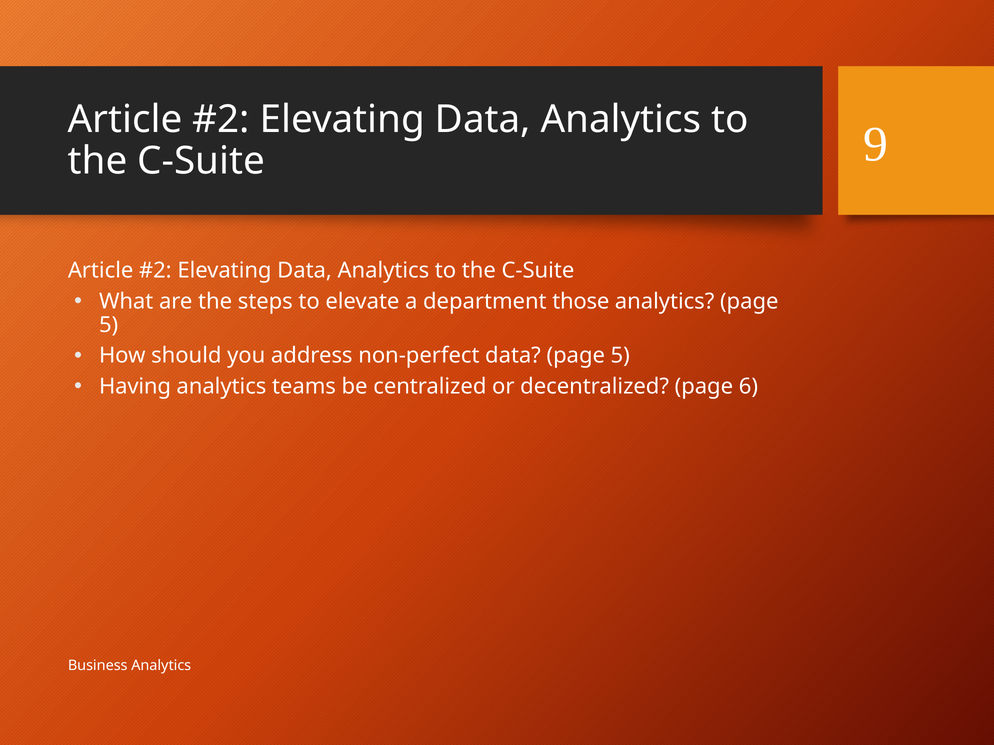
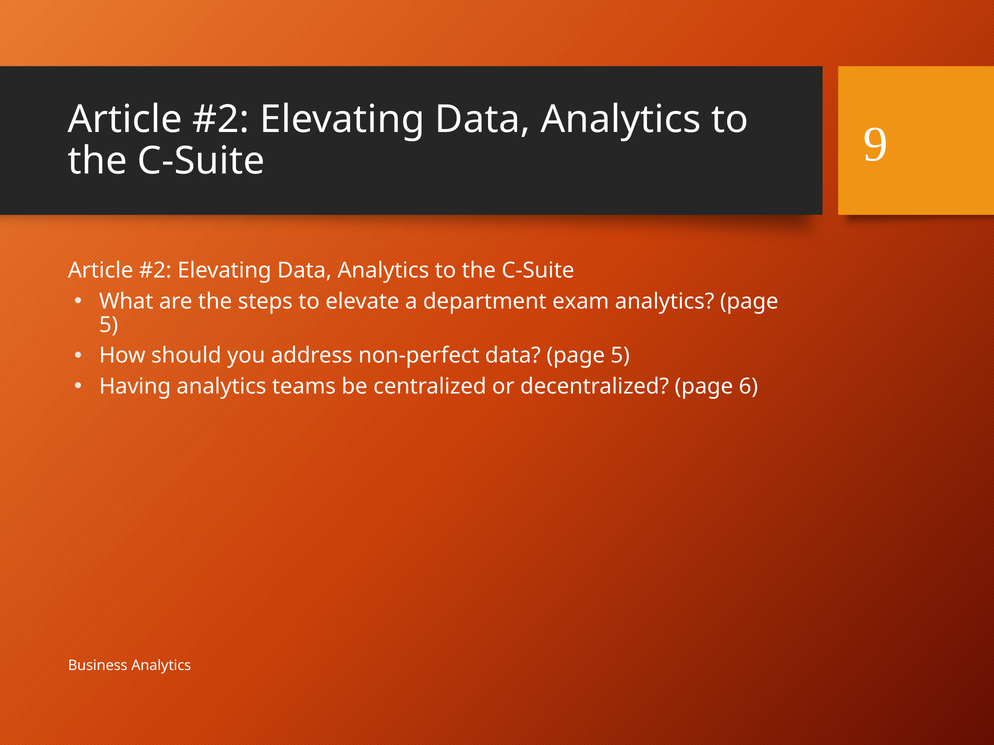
those: those -> exam
